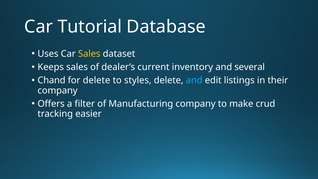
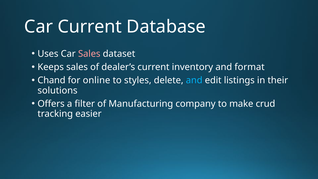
Car Tutorial: Tutorial -> Current
Sales at (89, 54) colour: yellow -> pink
several: several -> format
for delete: delete -> online
company at (58, 90): company -> solutions
